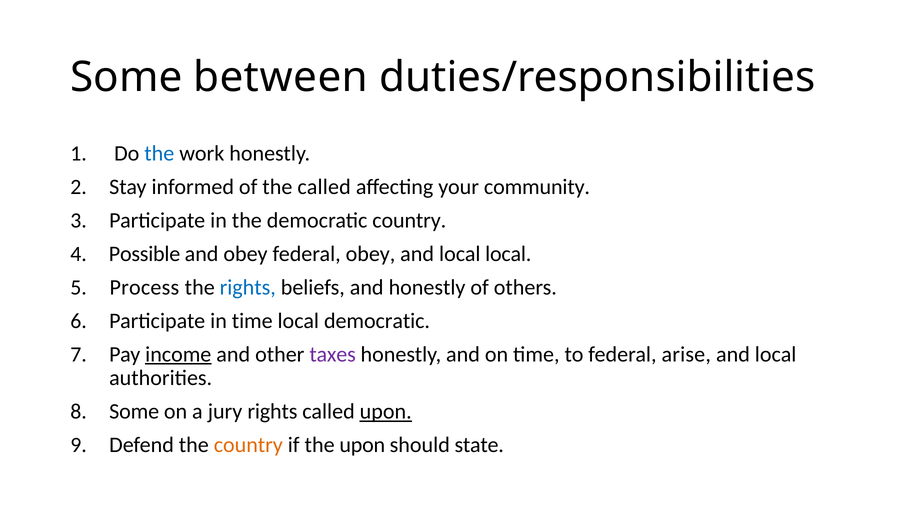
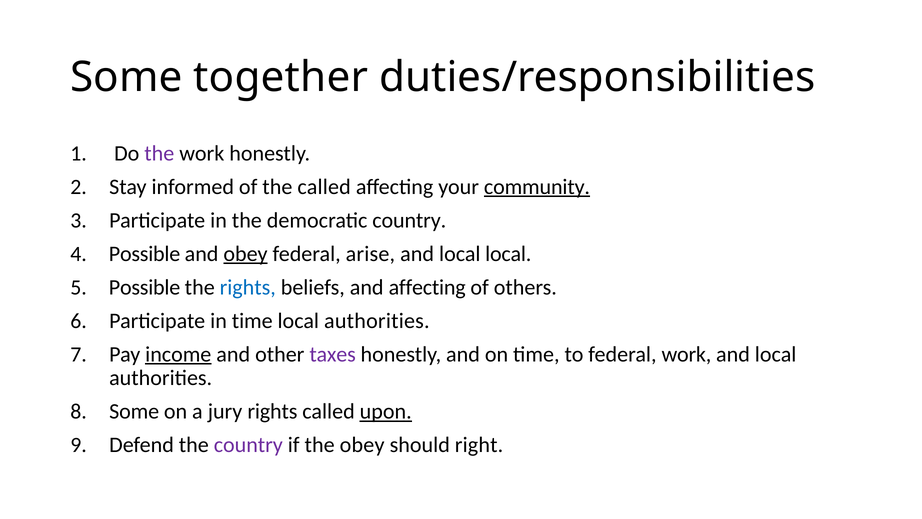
between: between -> together
the at (159, 153) colour: blue -> purple
community underline: none -> present
obey at (246, 254) underline: none -> present
federal obey: obey -> arise
Process at (144, 287): Process -> Possible
and honestly: honestly -> affecting
democratic at (377, 321): democratic -> authorities
federal arise: arise -> work
country at (248, 445) colour: orange -> purple
the upon: upon -> obey
state: state -> right
